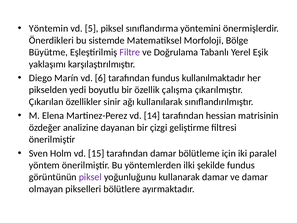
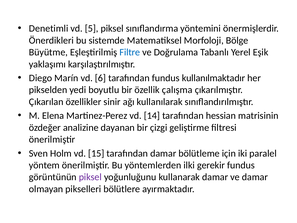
Yöntemin: Yöntemin -> Denetimli
Filtre colour: purple -> blue
şekilde: şekilde -> gerekir
